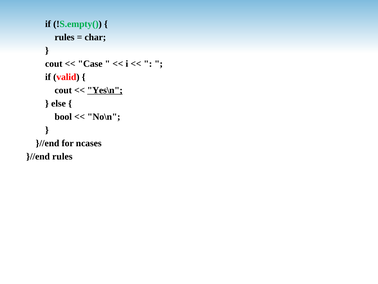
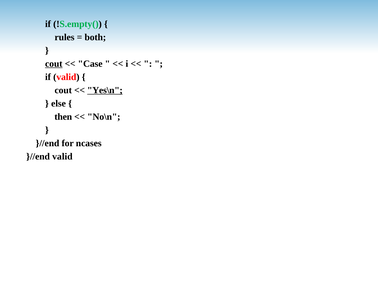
char: char -> both
cout at (54, 64) underline: none -> present
bool: bool -> then
}//end rules: rules -> valid
